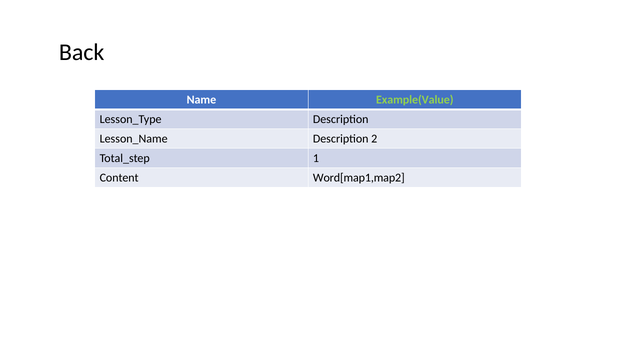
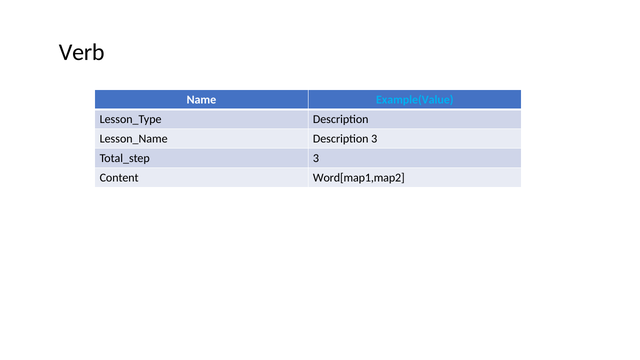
Back: Back -> Verb
Example(Value colour: light green -> light blue
Description 2: 2 -> 3
1 at (316, 158): 1 -> 3
